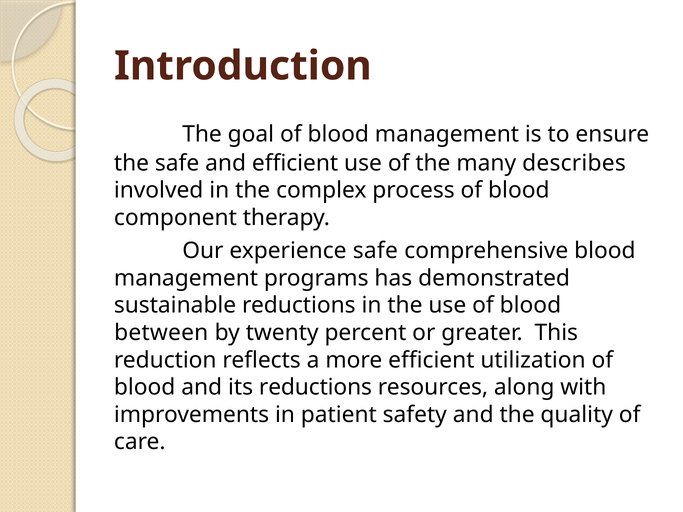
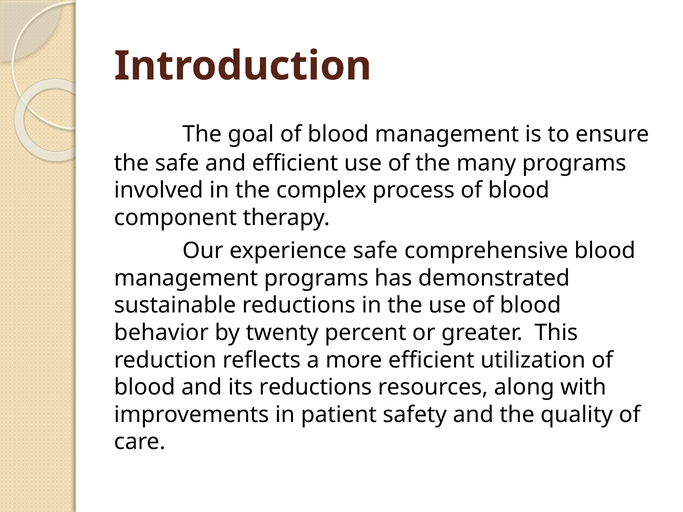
many describes: describes -> programs
between: between -> behavior
